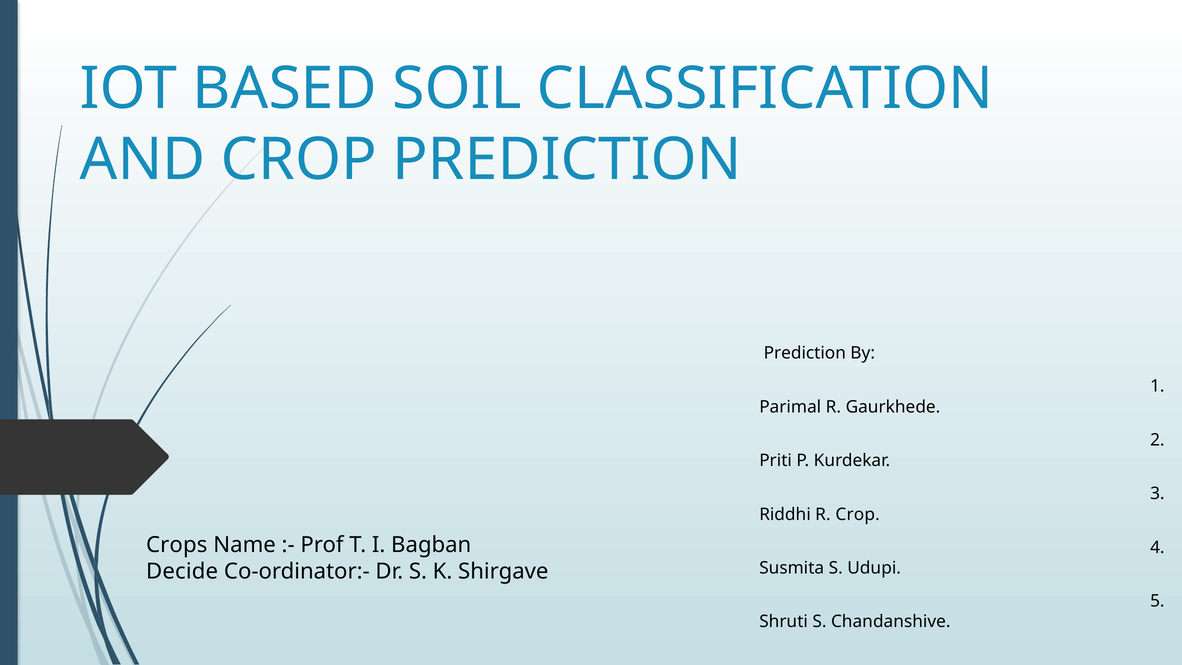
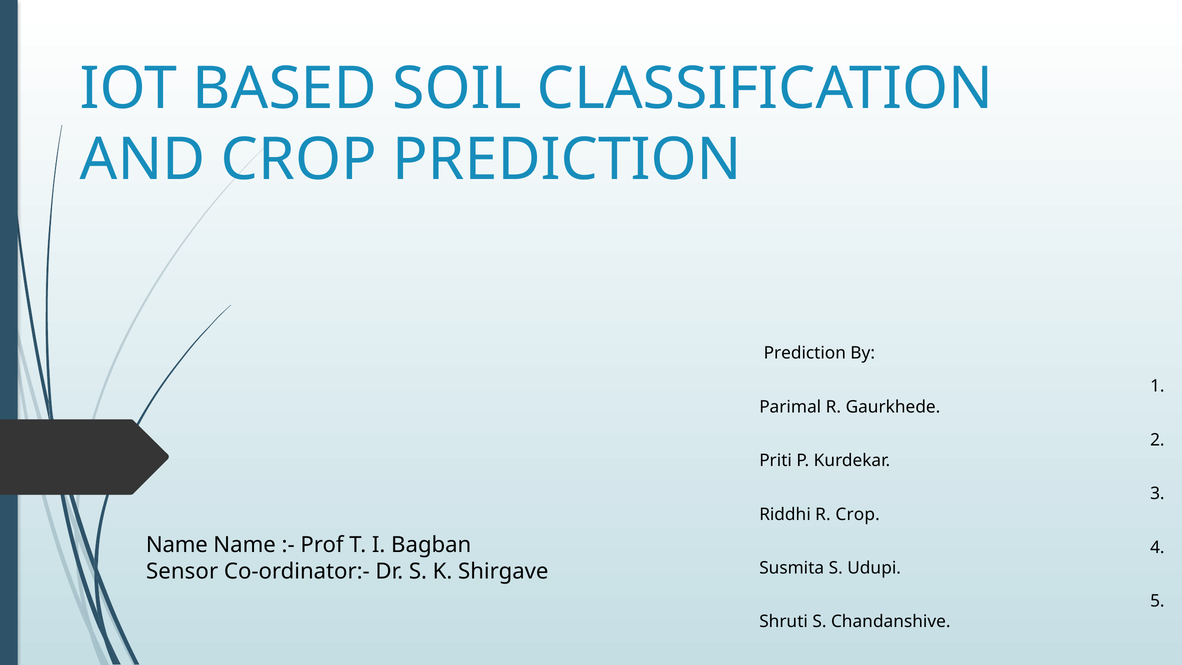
Crops at (177, 545): Crops -> Name
Decide: Decide -> Sensor
